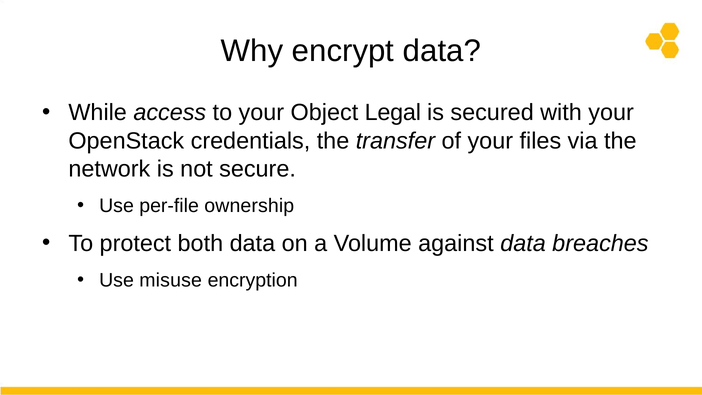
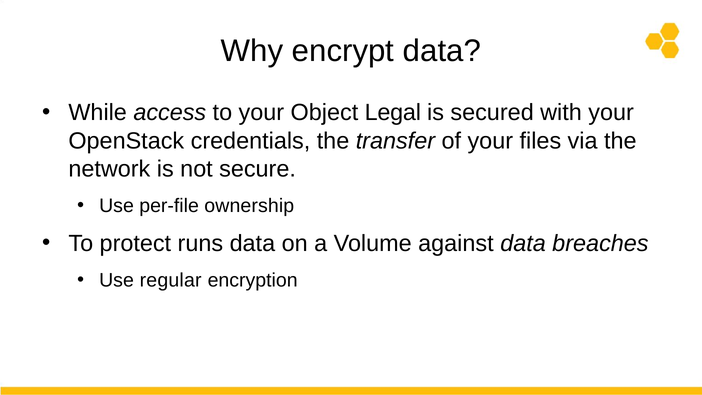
both: both -> runs
misuse: misuse -> regular
